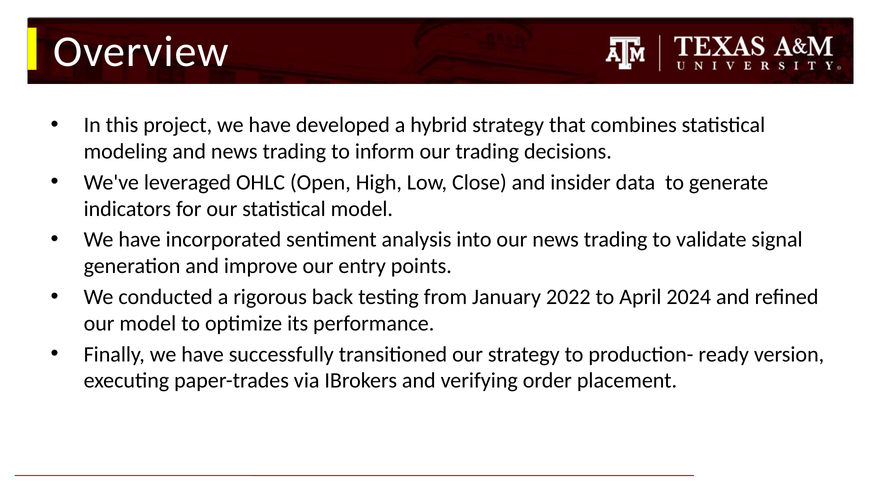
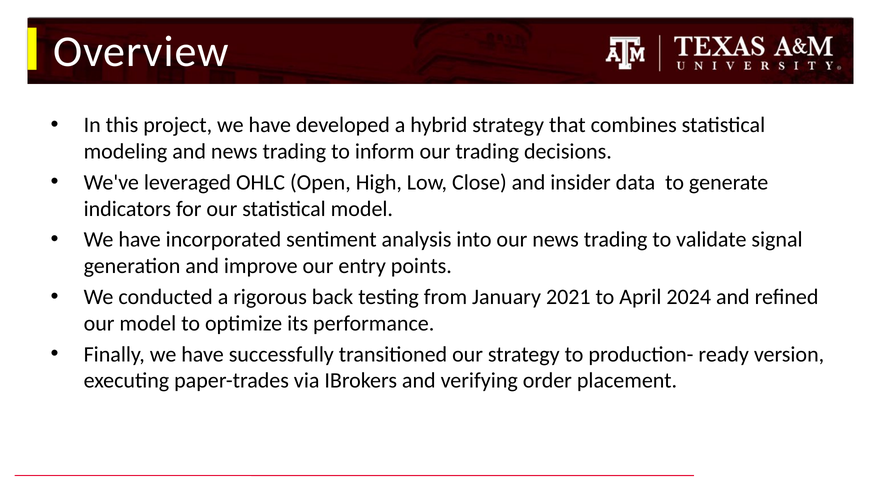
2022: 2022 -> 2021
